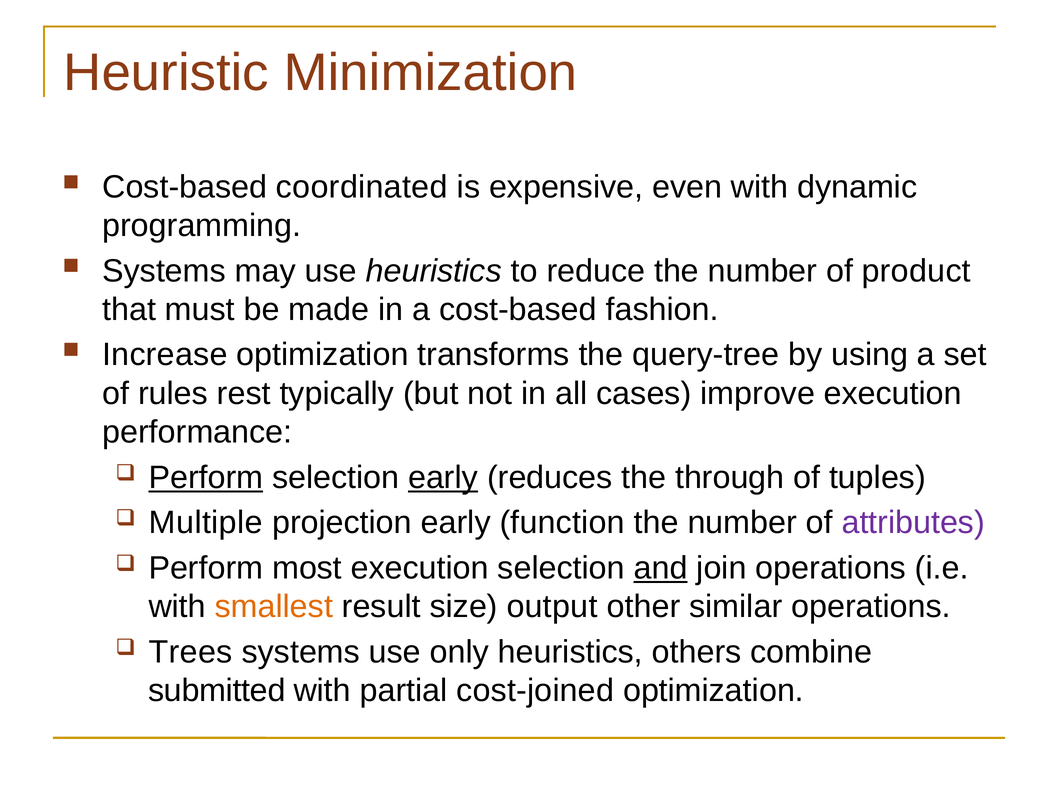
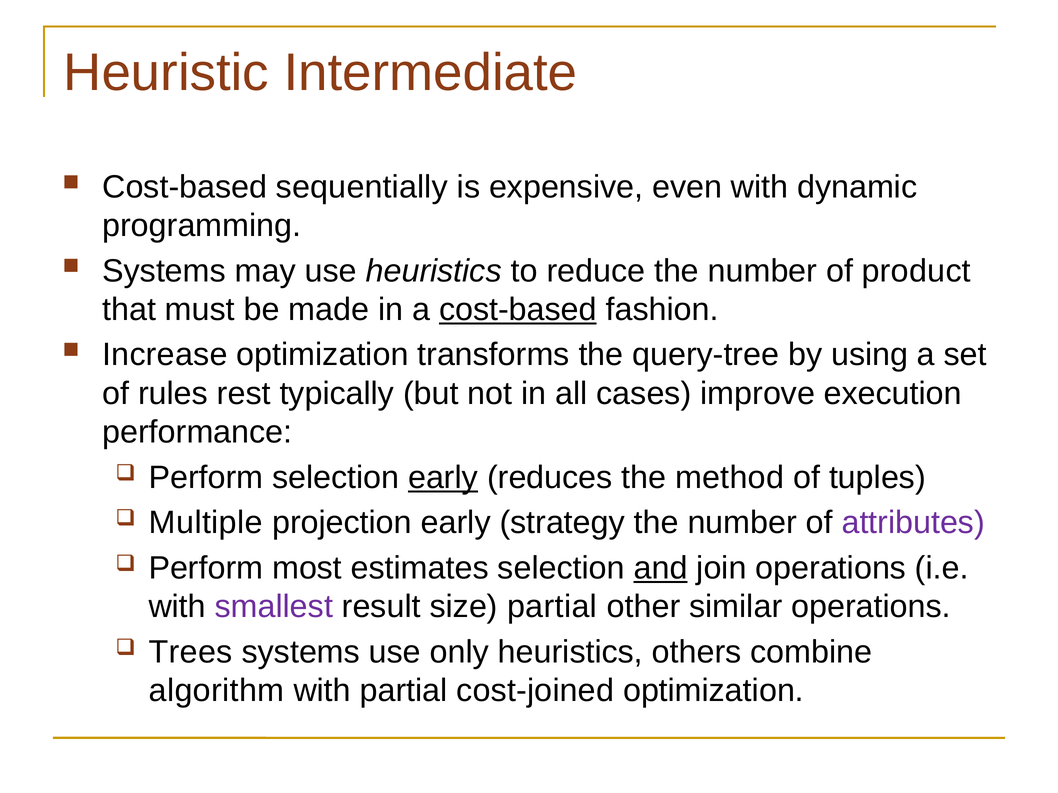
Minimization: Minimization -> Intermediate
coordinated: coordinated -> sequentially
cost-based at (518, 310) underline: none -> present
Perform at (206, 478) underline: present -> none
through: through -> method
function: function -> strategy
most execution: execution -> estimates
smallest colour: orange -> purple
size output: output -> partial
submitted: submitted -> algorithm
